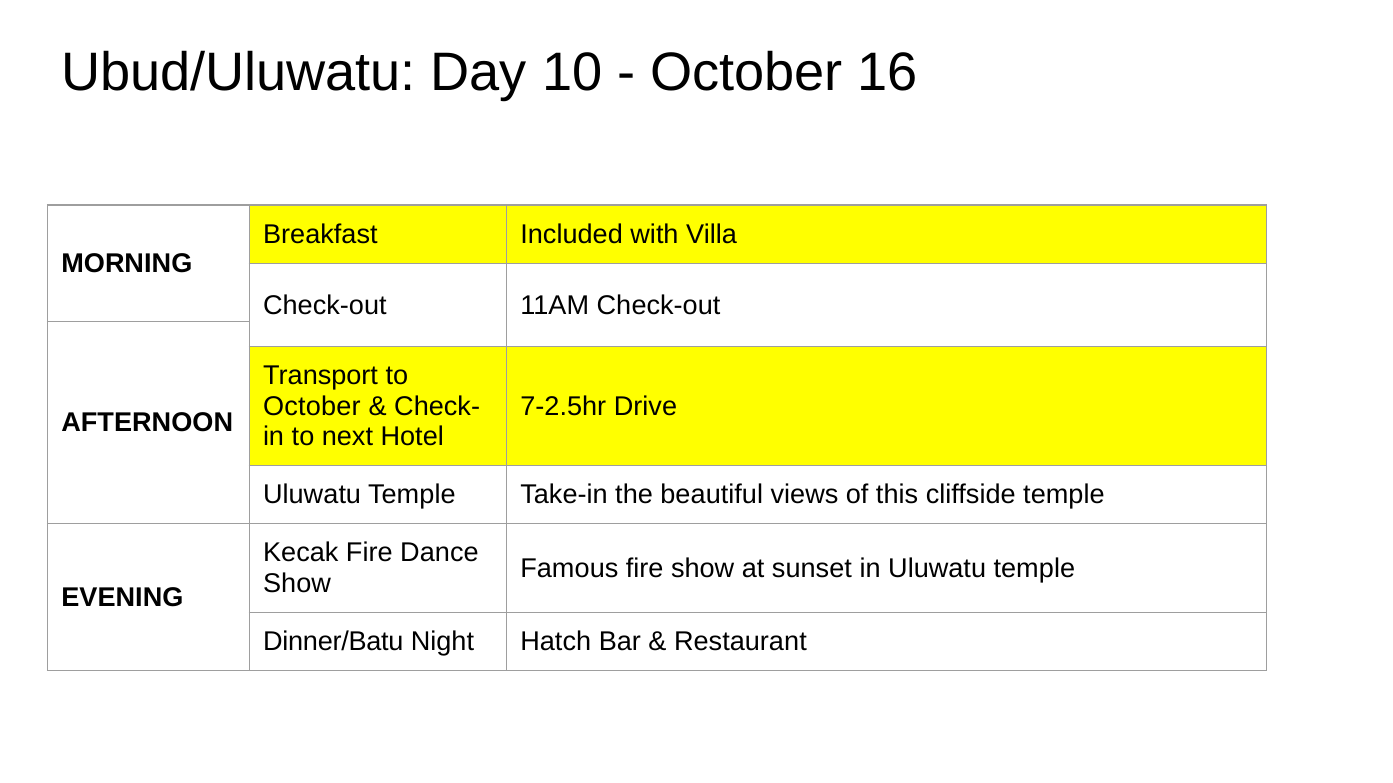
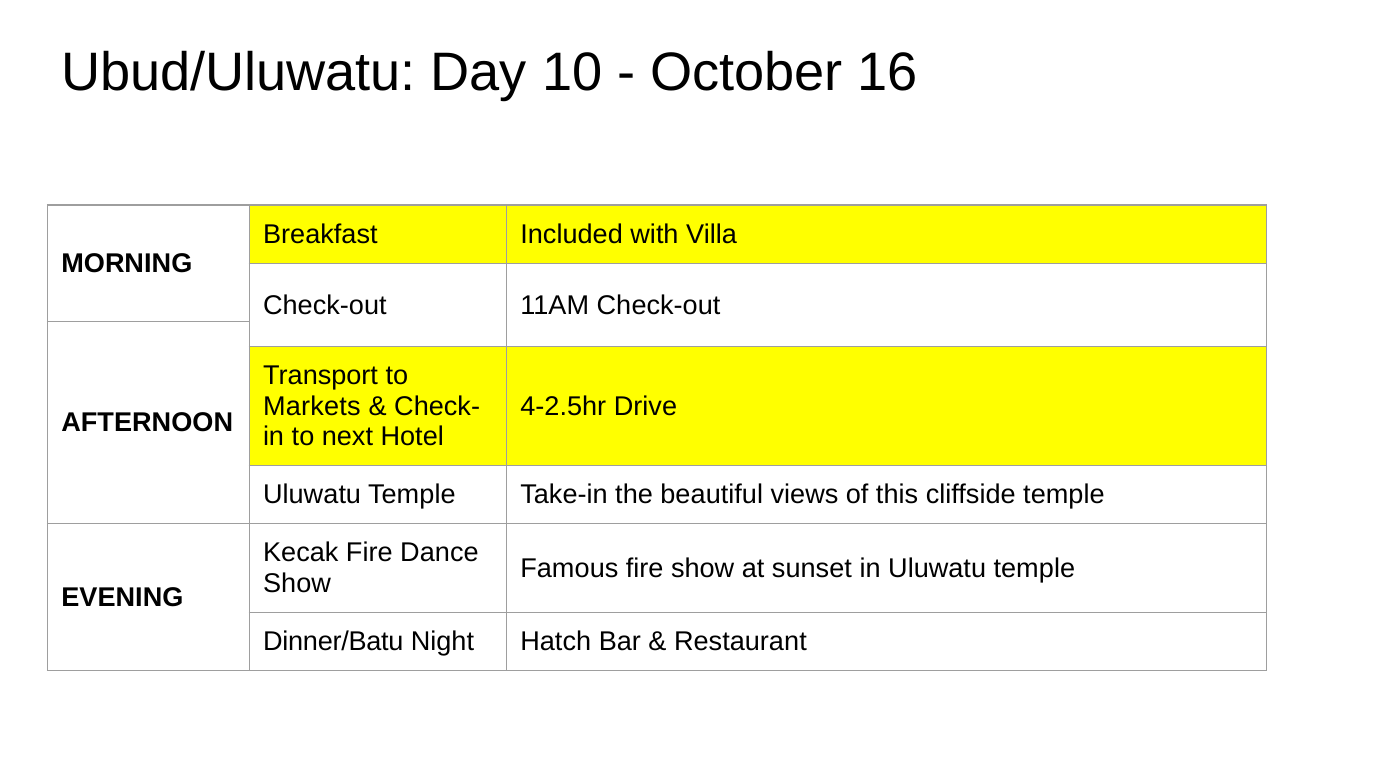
October at (312, 407): October -> Markets
7-2.5hr: 7-2.5hr -> 4-2.5hr
